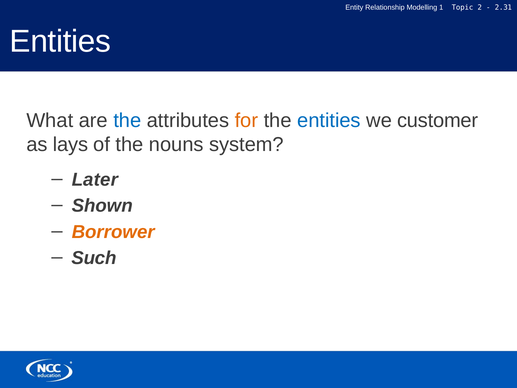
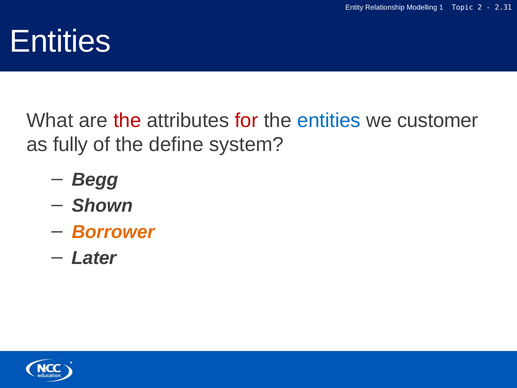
the at (127, 120) colour: blue -> red
for colour: orange -> red
lays: lays -> fully
nouns: nouns -> define
Later: Later -> Begg
Such: Such -> Later
